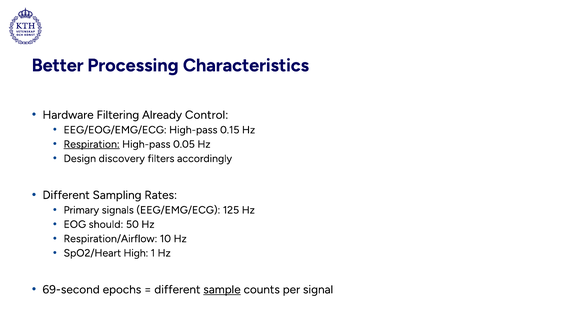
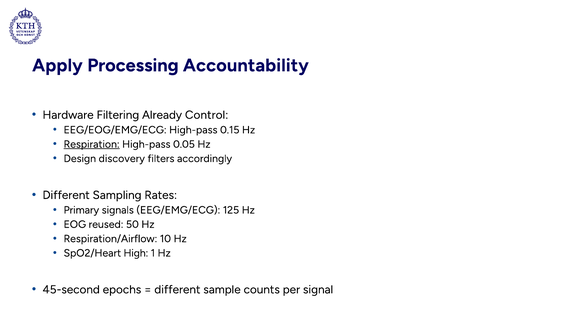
Better: Better -> Apply
Characteristics: Characteristics -> Accountability
should: should -> reused
69-second: 69-second -> 45-second
sample underline: present -> none
